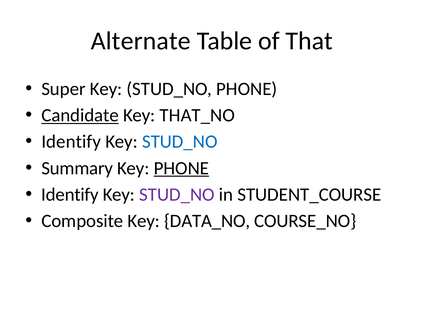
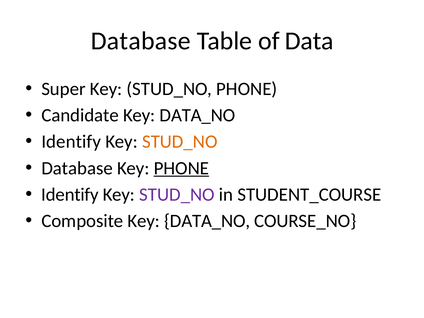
Alternate at (141, 41): Alternate -> Database
That: That -> Data
Candidate underline: present -> none
THAT_NO at (197, 115): THAT_NO -> DATA_NO
STUD_NO at (180, 142) colour: blue -> orange
Summary at (77, 168): Summary -> Database
